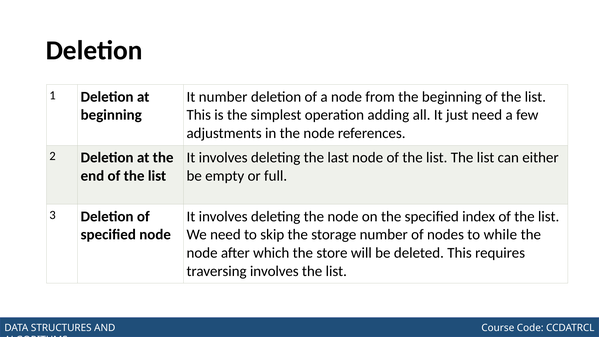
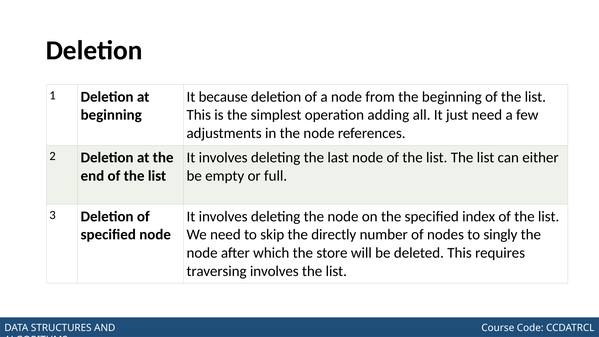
It number: number -> because
storage: storage -> directly
while: while -> singly
